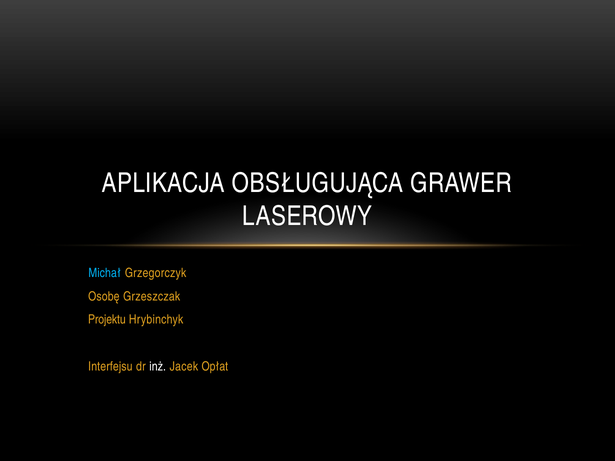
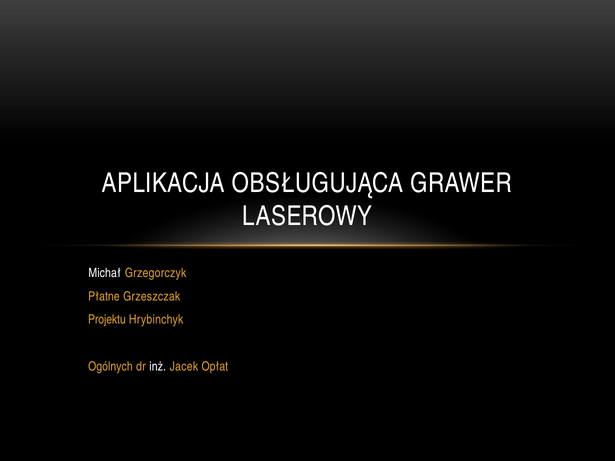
Michał colour: light blue -> white
Osobę: Osobę -> Płatne
Interfejsu: Interfejsu -> Ogólnych
